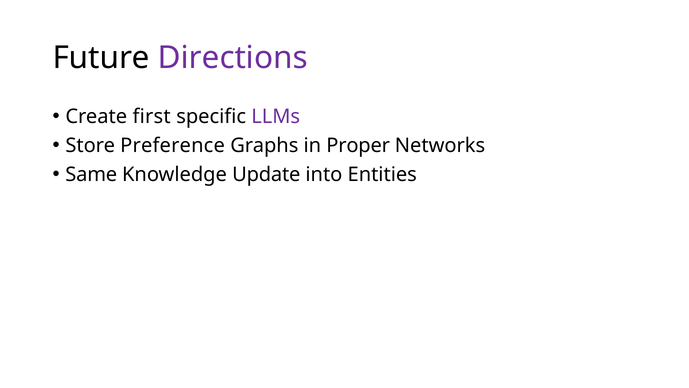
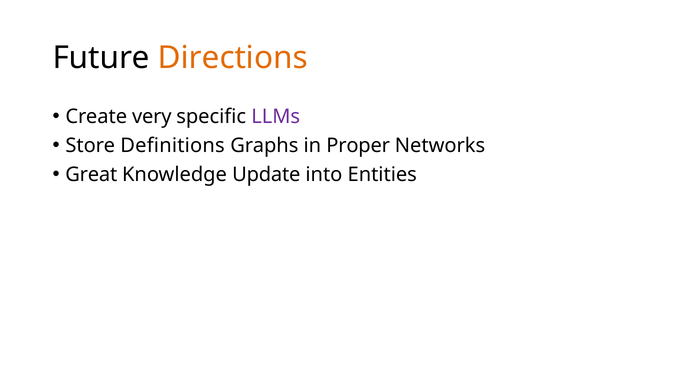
Directions colour: purple -> orange
first: first -> very
Preference: Preference -> Definitions
Same: Same -> Great
